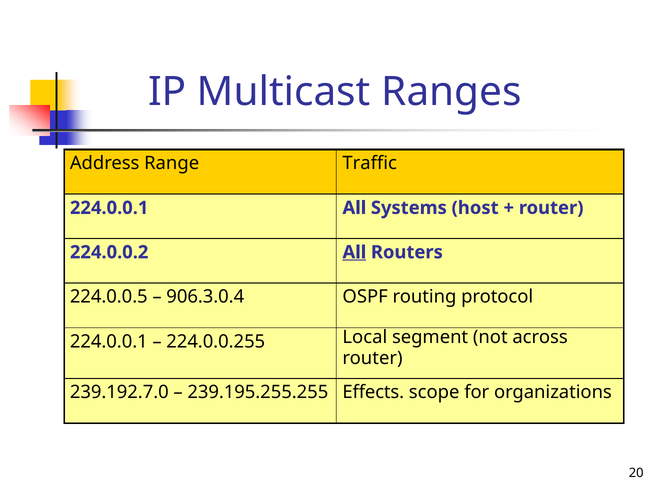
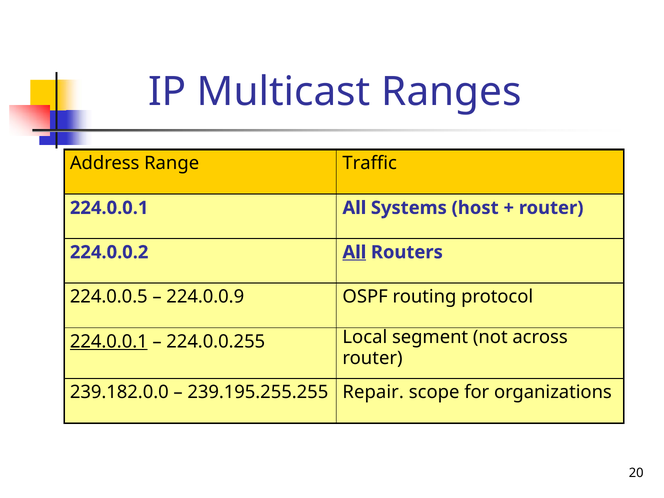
906.3.0.4: 906.3.0.4 -> 224.0.0.9
224.0.0.1 at (109, 341) underline: none -> present
239.192.7.0: 239.192.7.0 -> 239.182.0.0
Effects: Effects -> Repair
